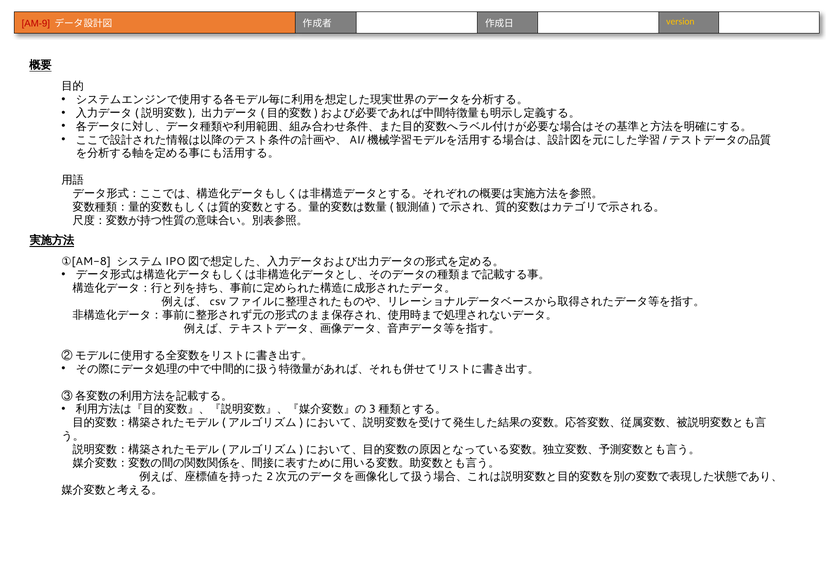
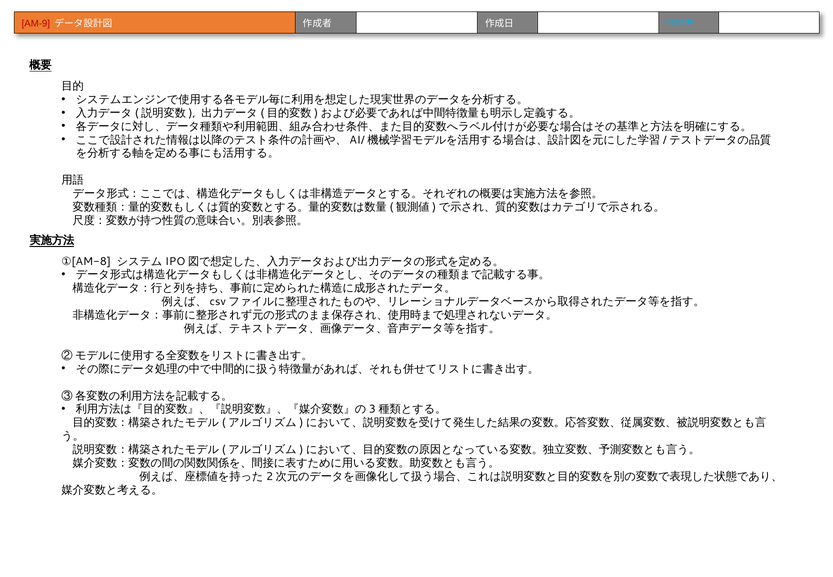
version colour: yellow -> light blue
